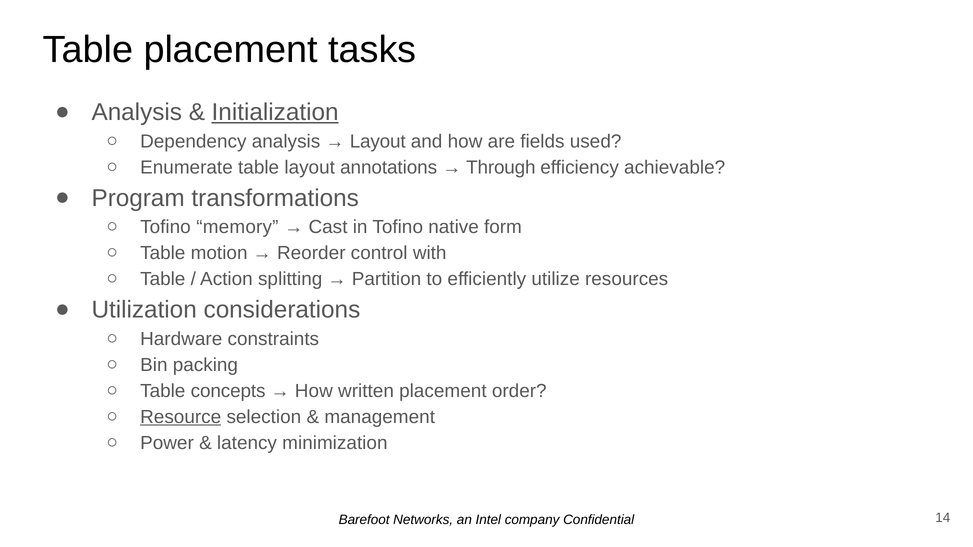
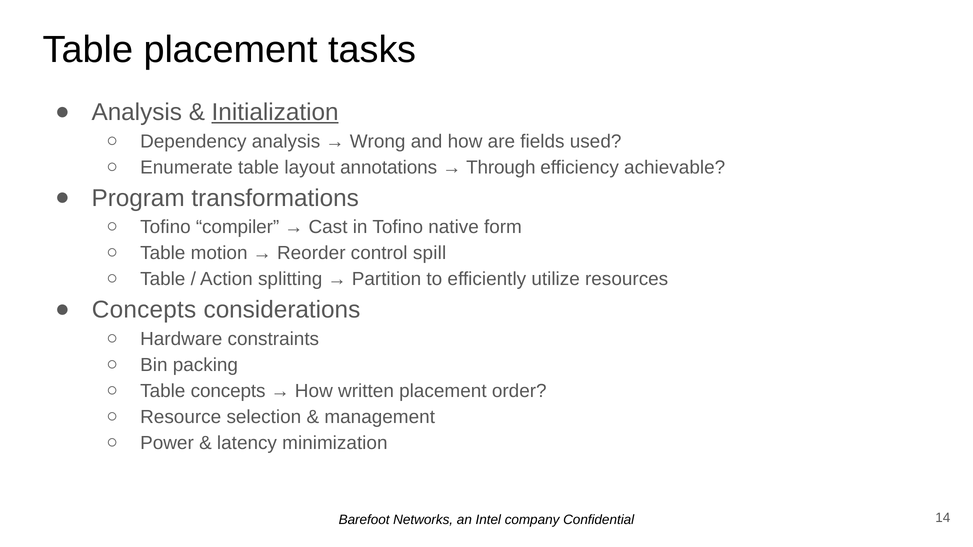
Layout at (378, 141): Layout -> Wrong
memory: memory -> compiler
with: with -> spill
Utilization at (144, 310): Utilization -> Concepts
Resource underline: present -> none
